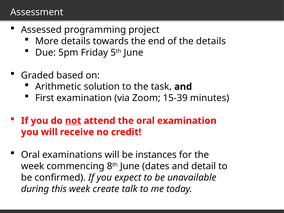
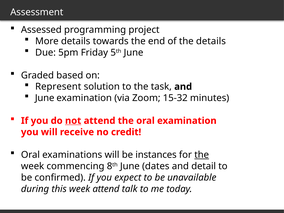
Arithmetic: Arithmetic -> Represent
First at (45, 98): First -> June
15-39: 15-39 -> 15-32
the at (202, 155) underline: none -> present
week create: create -> attend
